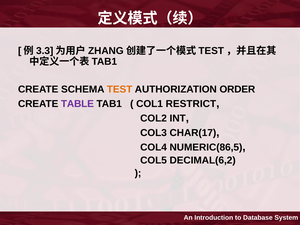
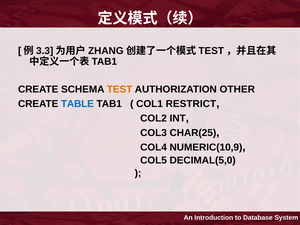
ORDER: ORDER -> OTHER
TABLE colour: purple -> blue
CHAR(17: CHAR(17 -> CHAR(25
NUMERIC(86,5: NUMERIC(86,5 -> NUMERIC(10,9
DECIMAL(6,2: DECIMAL(6,2 -> DECIMAL(5,0
